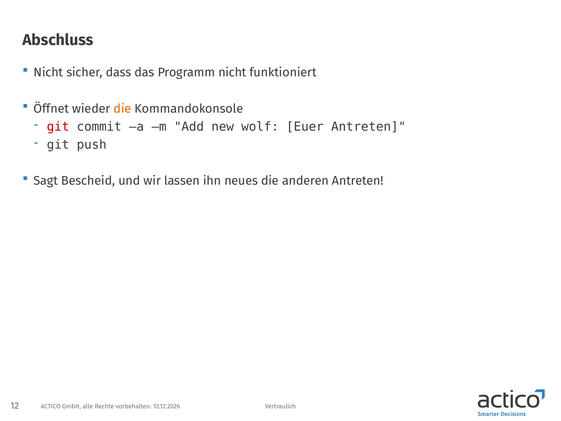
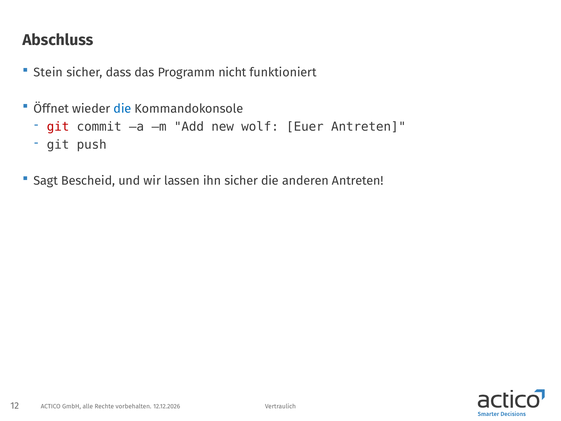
Nicht at (48, 72): Nicht -> Stein
die at (123, 109) colour: orange -> blue
ihn neues: neues -> sicher
